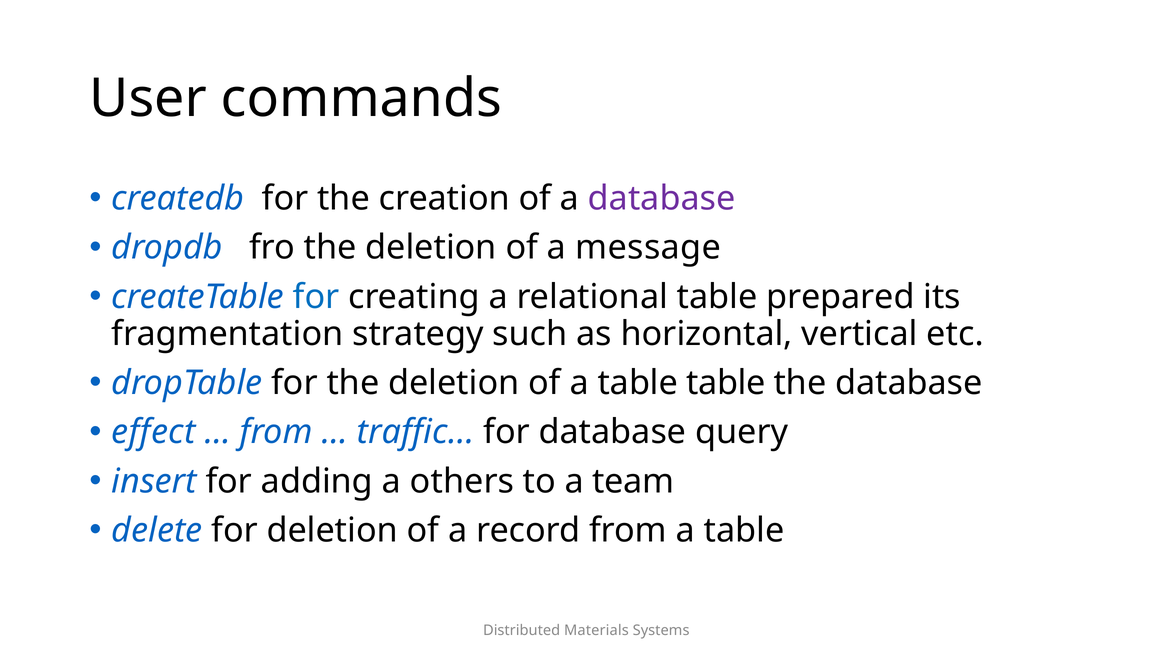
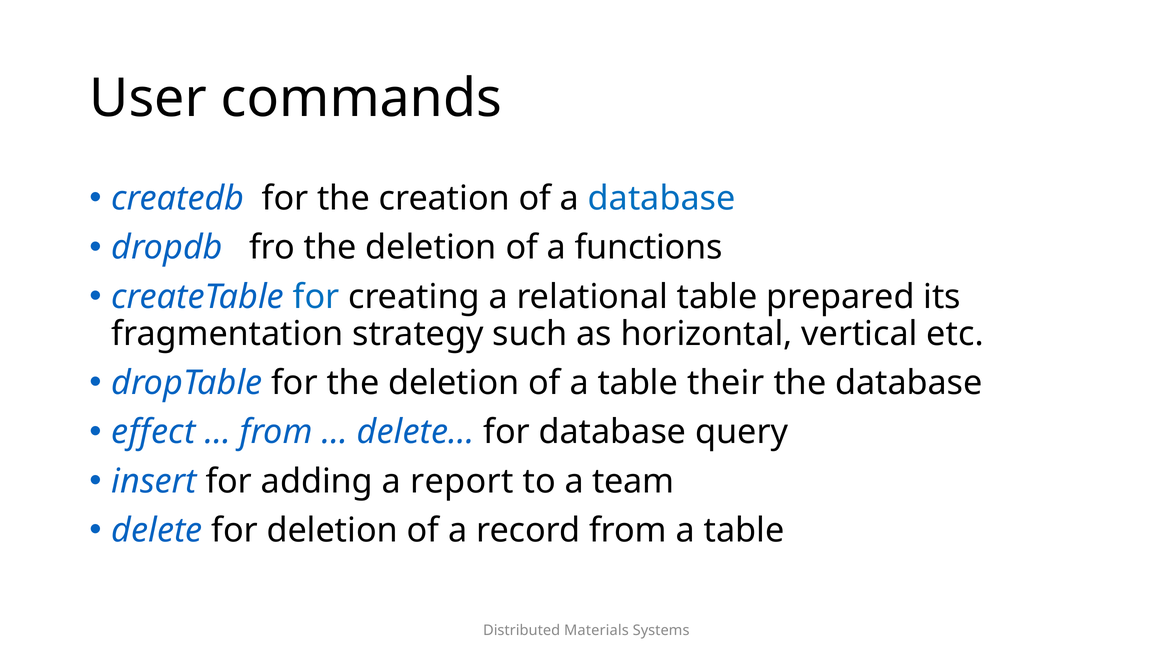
database at (662, 198) colour: purple -> blue
message: message -> functions
table table: table -> their
traffic…: traffic… -> delete…
others: others -> report
